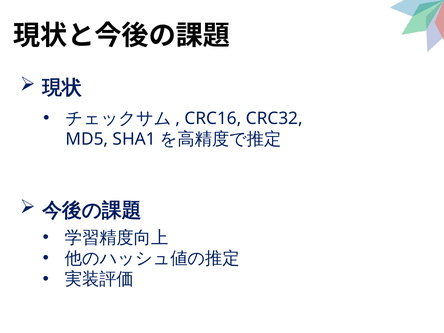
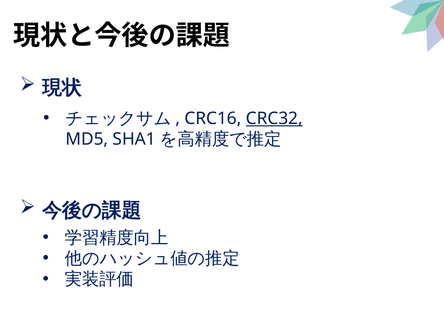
CRC32 underline: none -> present
